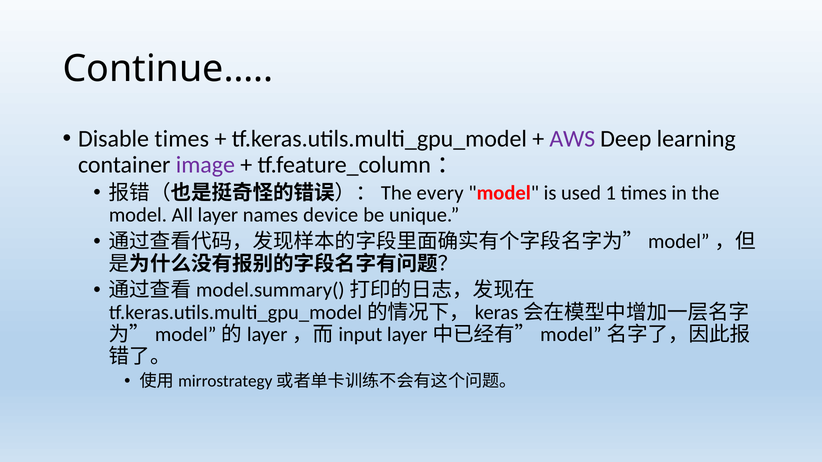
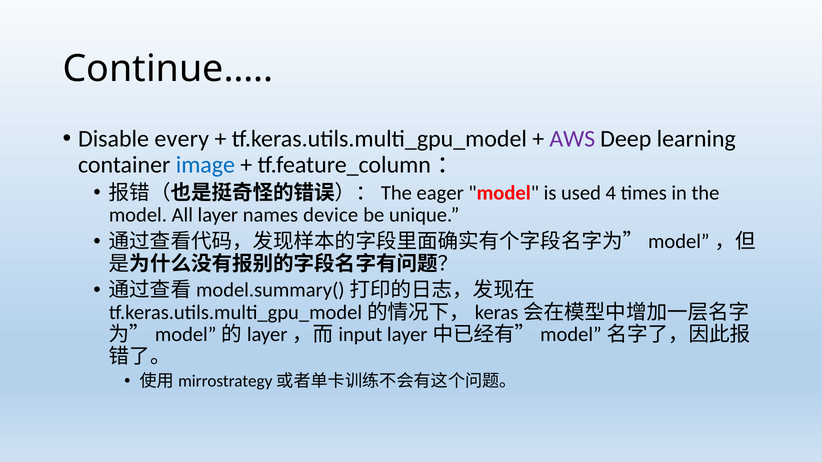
Disable times: times -> every
image colour: purple -> blue
every: every -> eager
1: 1 -> 4
